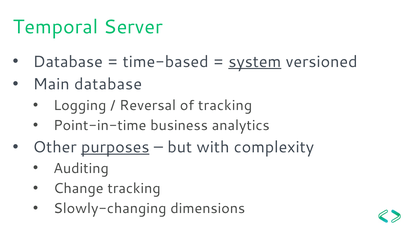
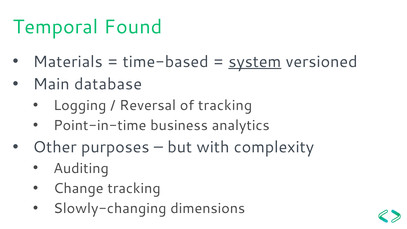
Server: Server -> Found
Database at (68, 62): Database -> Materials
purposes underline: present -> none
